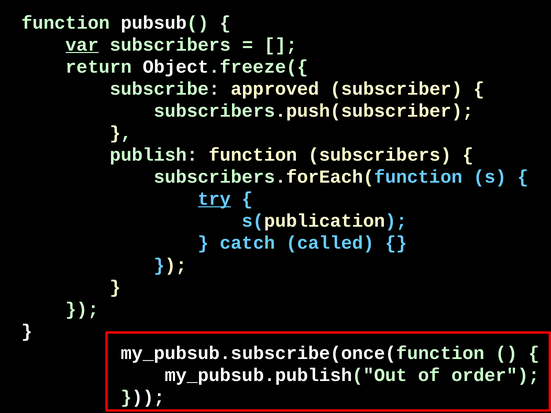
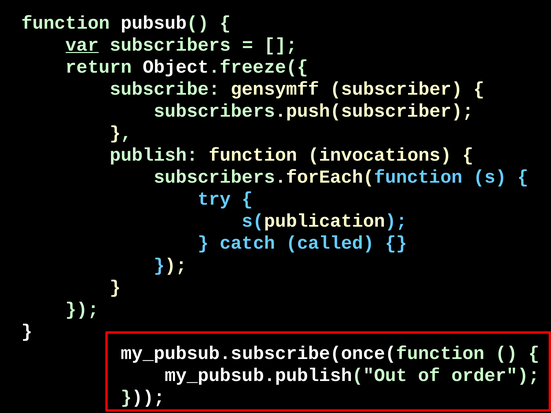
approved: approved -> gensymff
function subscribers: subscribers -> invocations
try underline: present -> none
